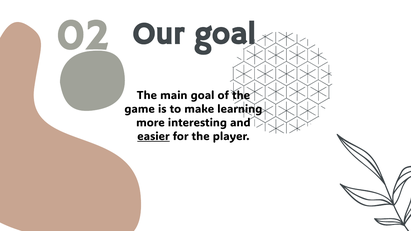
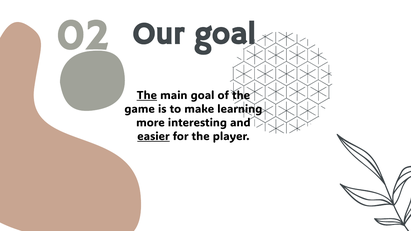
The at (147, 96) underline: none -> present
